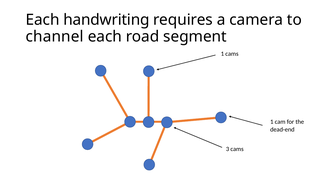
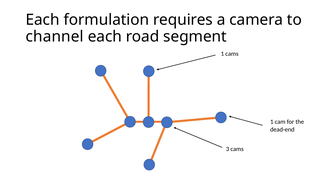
handwriting: handwriting -> formulation
